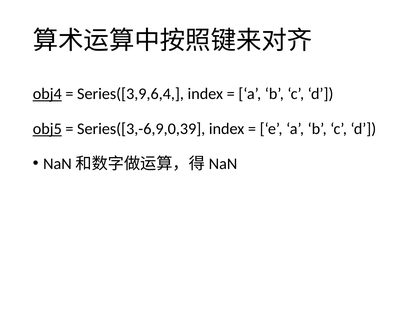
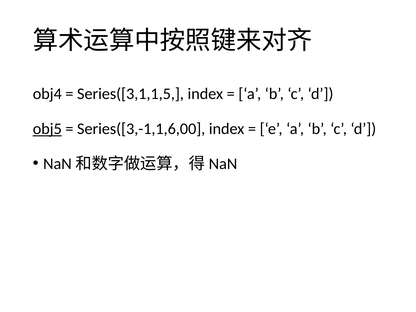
obj4 underline: present -> none
Series([3,9,6,4: Series([3,9,6,4 -> Series([3,1,1,5
Series([3,-6,9,0,39: Series([3,-6,9,0,39 -> Series([3,-1,1,6,00
